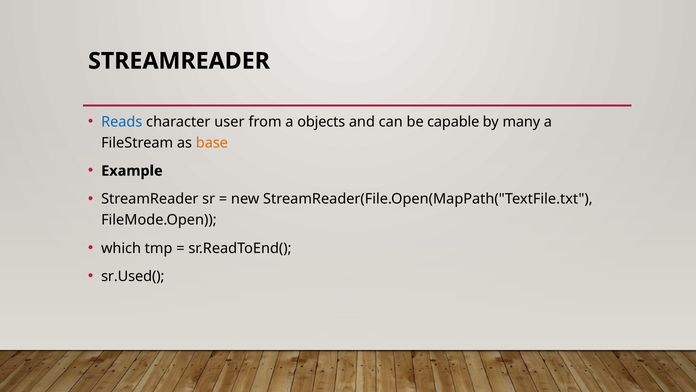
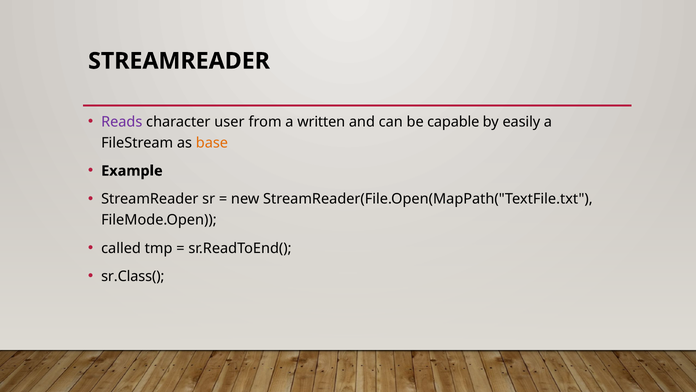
Reads colour: blue -> purple
objects: objects -> written
many: many -> easily
which: which -> called
sr.Used(: sr.Used( -> sr.Class(
